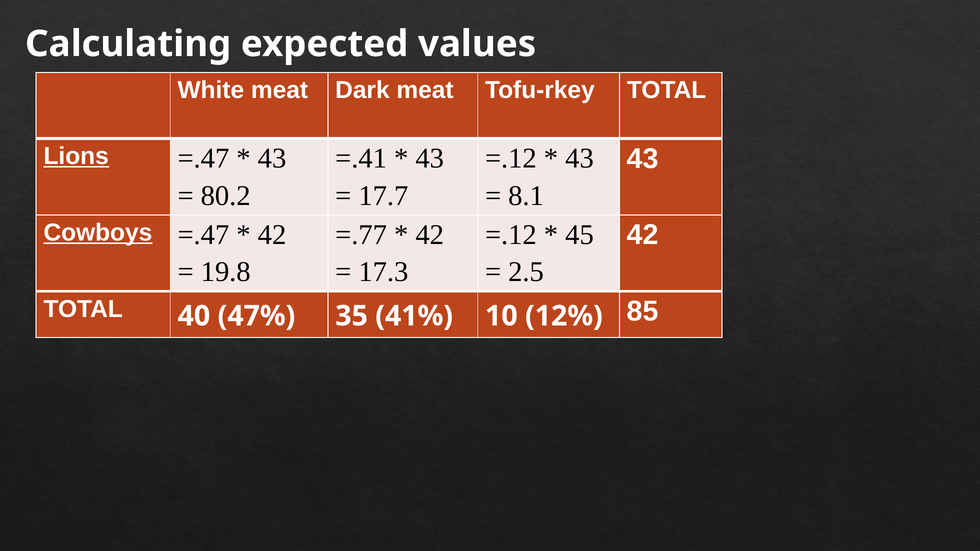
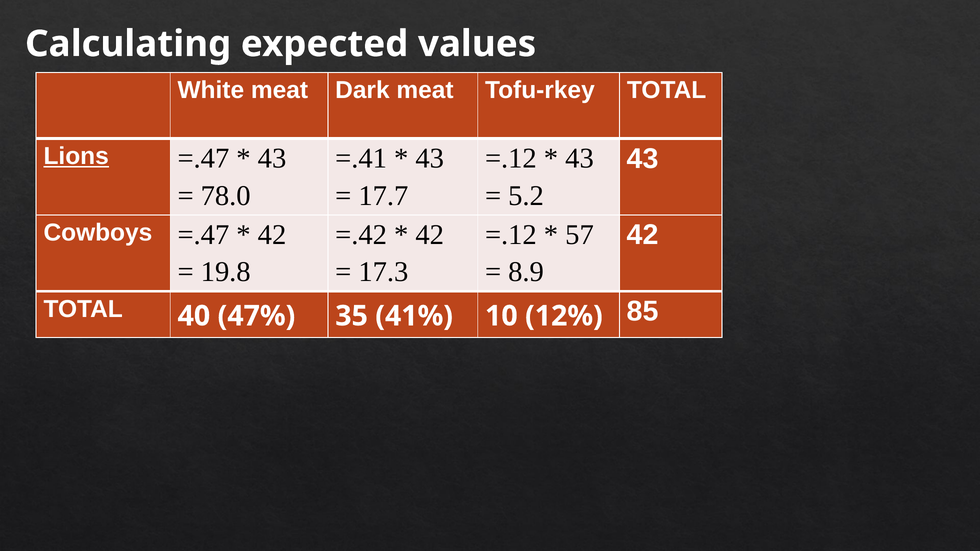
80.2: 80.2 -> 78.0
8.1: 8.1 -> 5.2
Cowboys underline: present -> none
=.77: =.77 -> =.42
45: 45 -> 57
2.5: 2.5 -> 8.9
